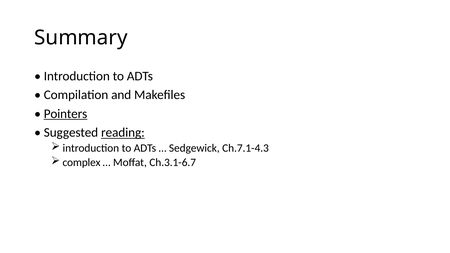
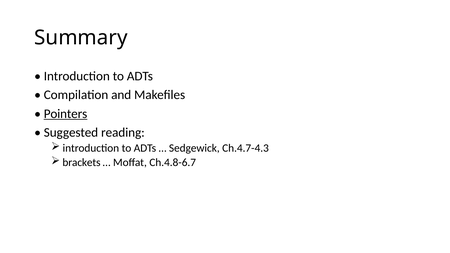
reading underline: present -> none
Ch.7.1-4.3: Ch.7.1-4.3 -> Ch.4.7-4.3
complex: complex -> brackets
Ch.3.1-6.7: Ch.3.1-6.7 -> Ch.4.8-6.7
